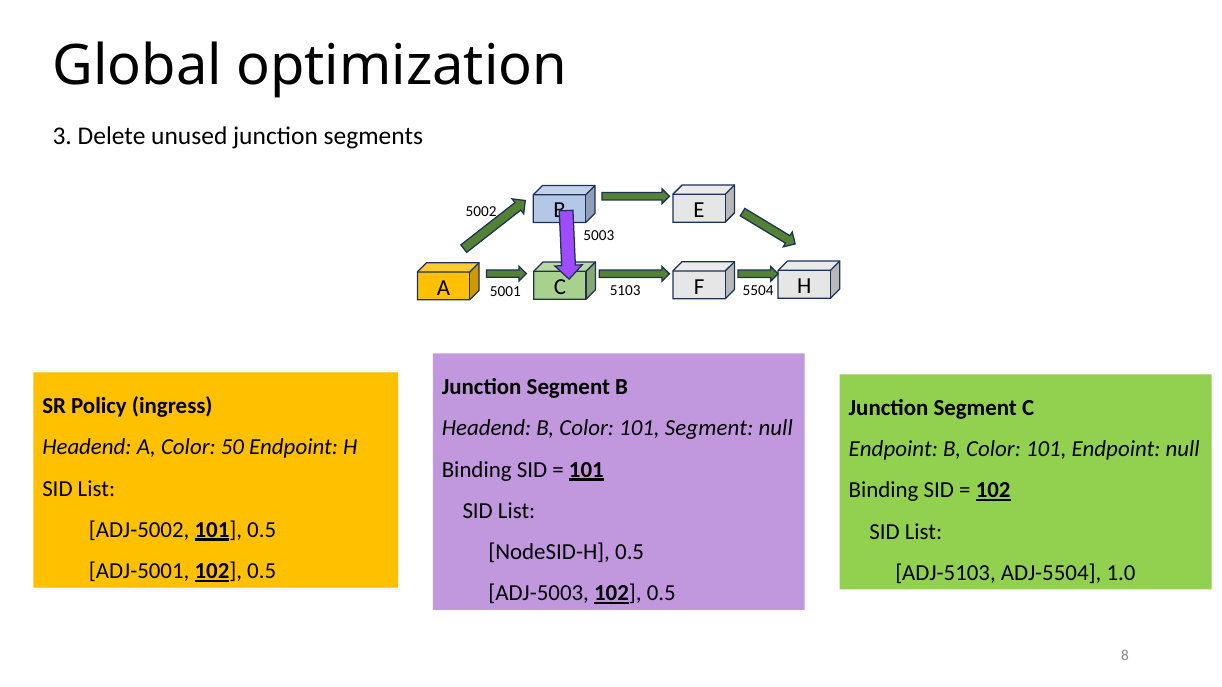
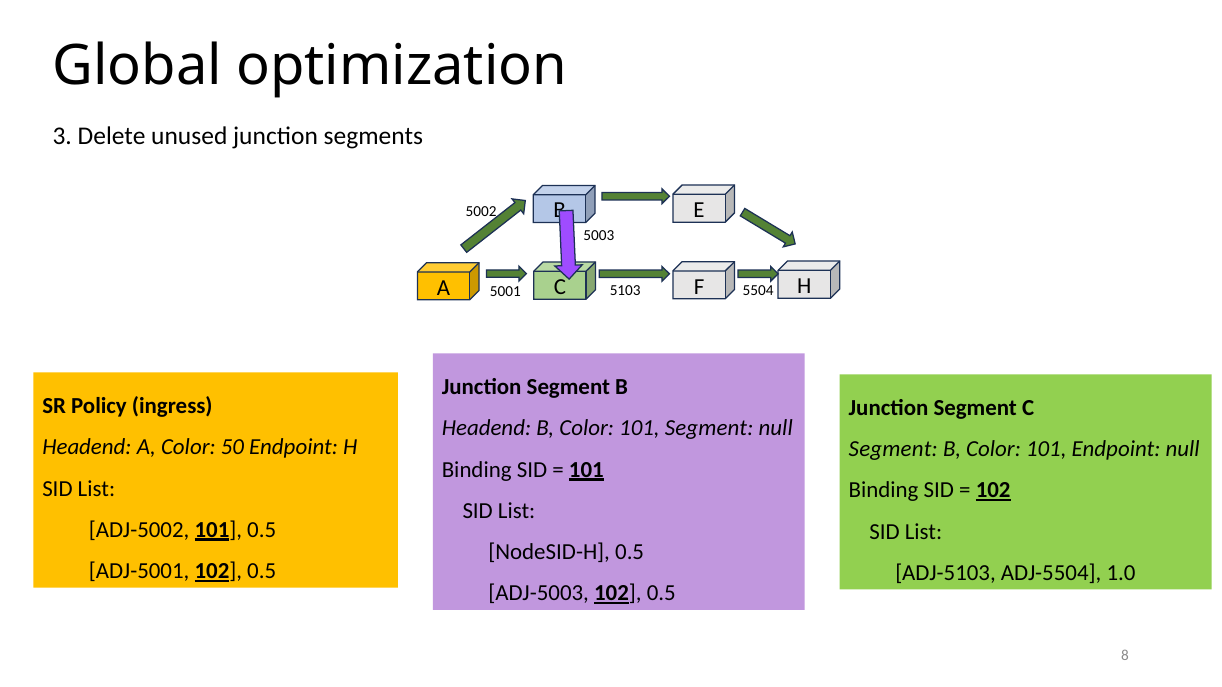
Endpoint at (893, 449): Endpoint -> Segment
